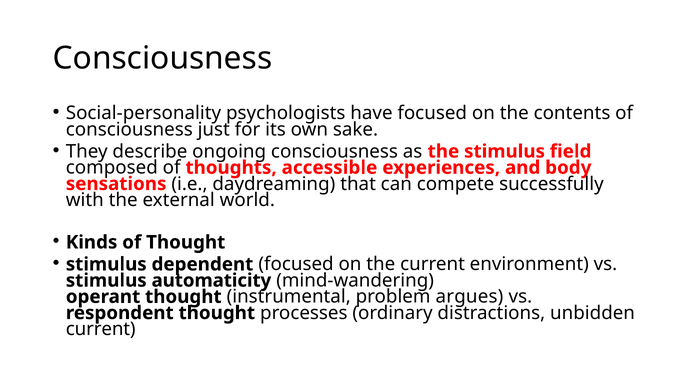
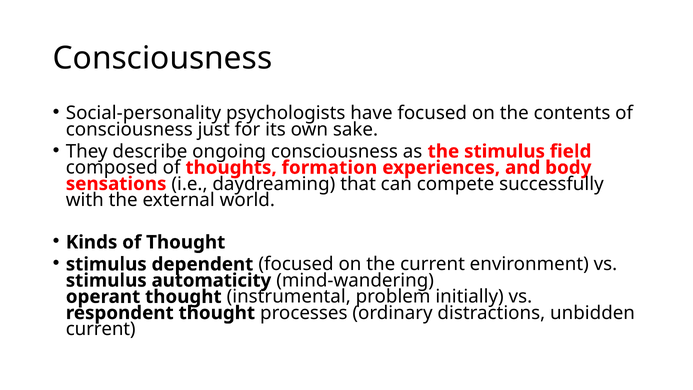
accessible: accessible -> formation
argues: argues -> initially
